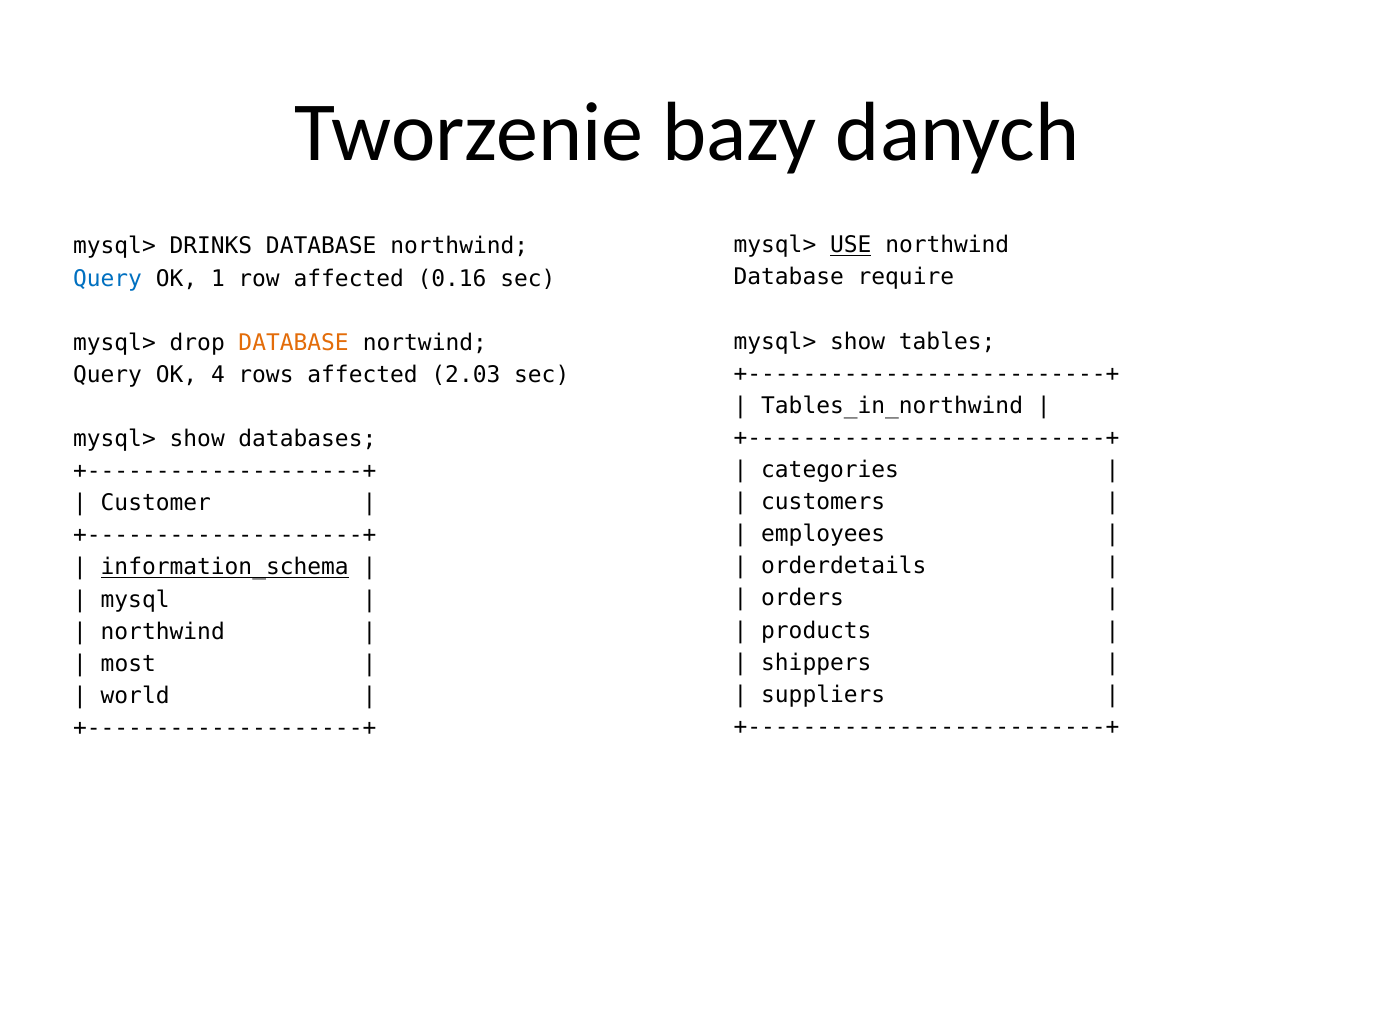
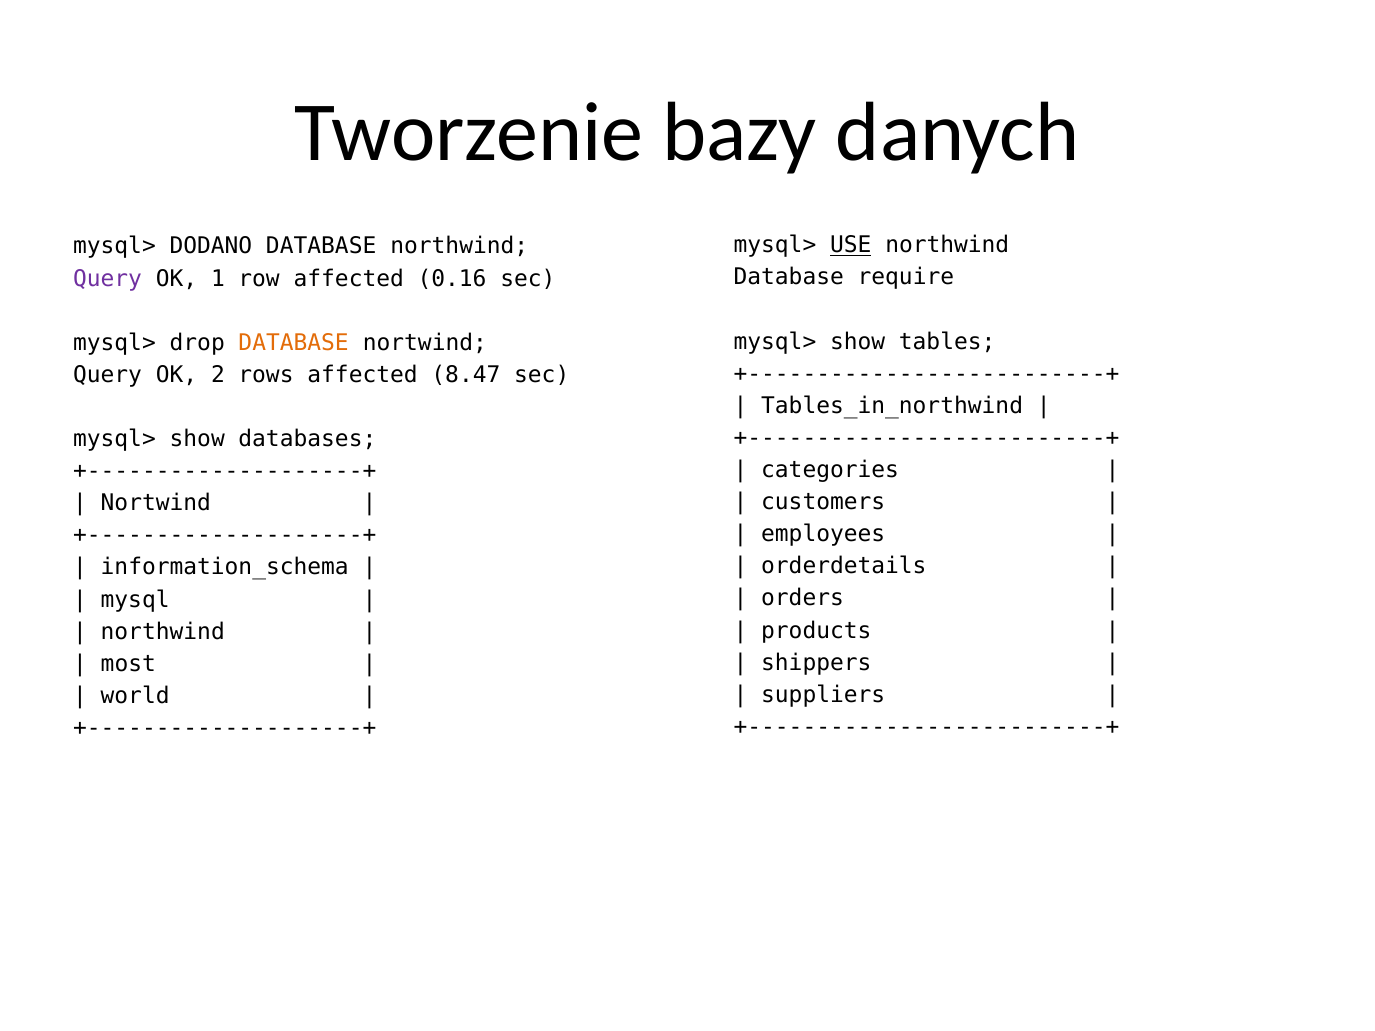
DRINKS: DRINKS -> DODANO
Query at (108, 279) colour: blue -> purple
4: 4 -> 2
2.03: 2.03 -> 8.47
Customer at (156, 503): Customer -> Nortwind
information_schema underline: present -> none
